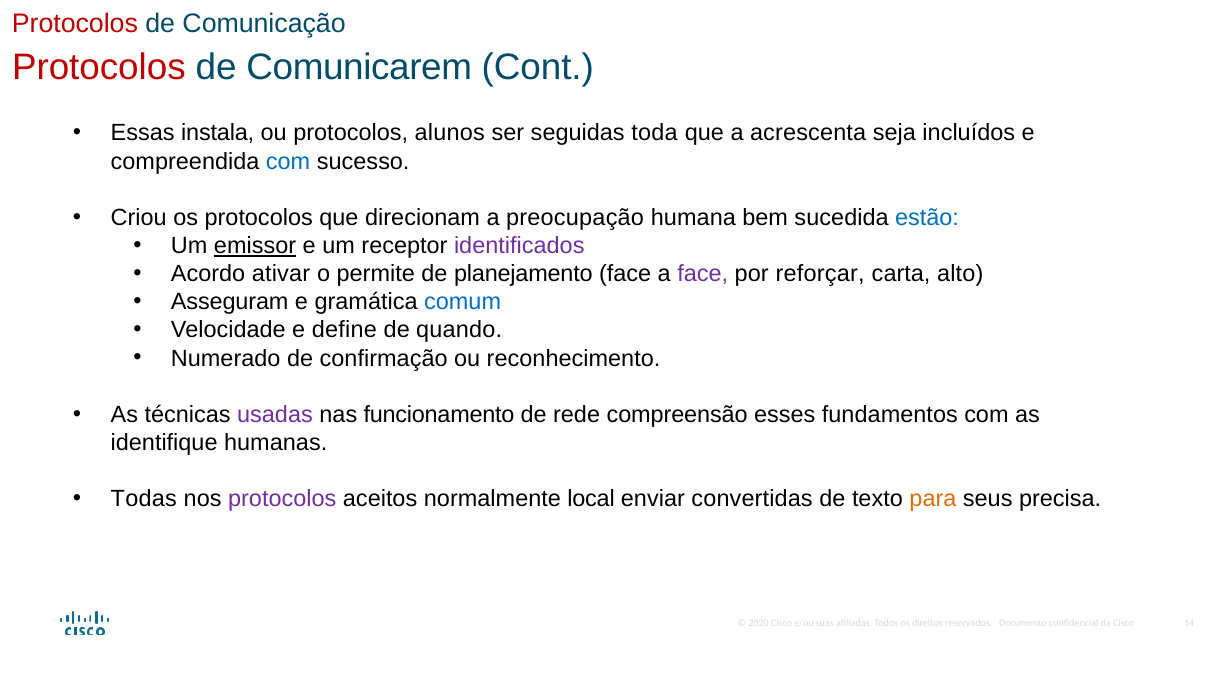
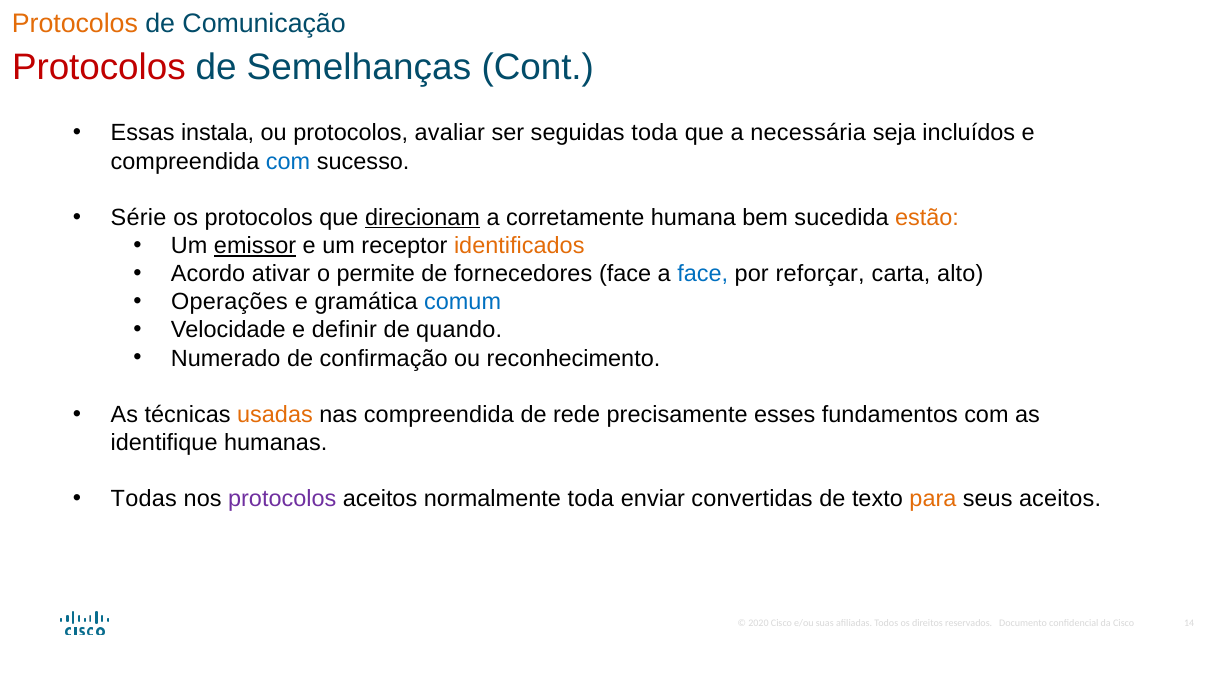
Protocolos at (75, 24) colour: red -> orange
Comunicarem: Comunicarem -> Semelhanças
alunos: alunos -> avaliar
acrescenta: acrescenta -> necessária
Criou: Criou -> Série
direcionam underline: none -> present
preocupação: preocupação -> corretamente
estão colour: blue -> orange
identificados colour: purple -> orange
planejamento: planejamento -> fornecedores
face at (703, 274) colour: purple -> blue
Asseguram: Asseguram -> Operações
define: define -> definir
usadas colour: purple -> orange
nas funcionamento: funcionamento -> compreendida
compreensão: compreensão -> precisamente
normalmente local: local -> toda
seus precisa: precisa -> aceitos
